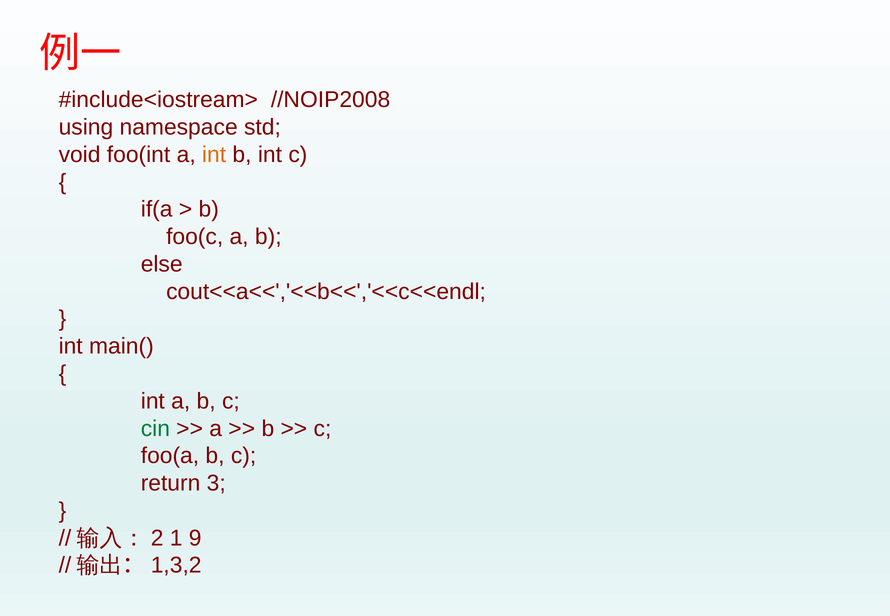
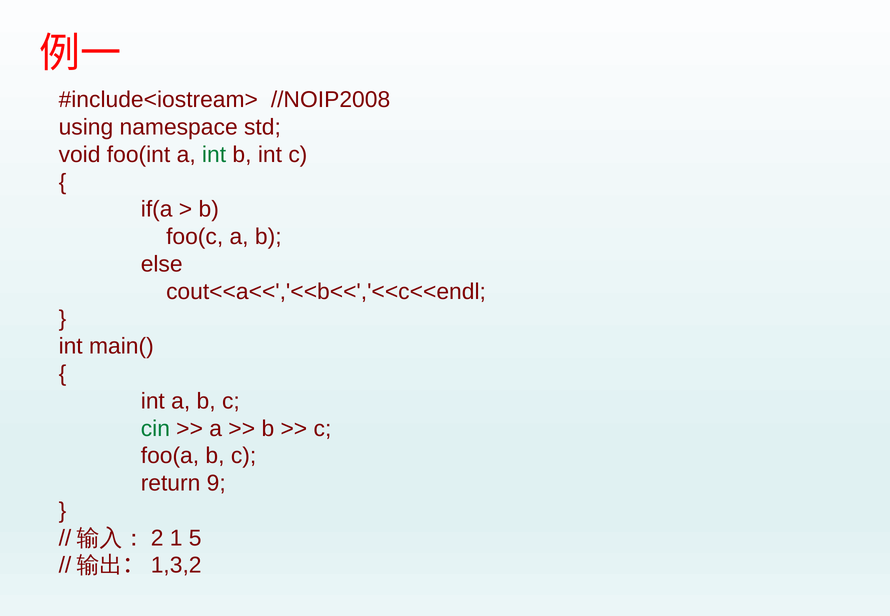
int at (214, 155) colour: orange -> green
3: 3 -> 9
9: 9 -> 5
